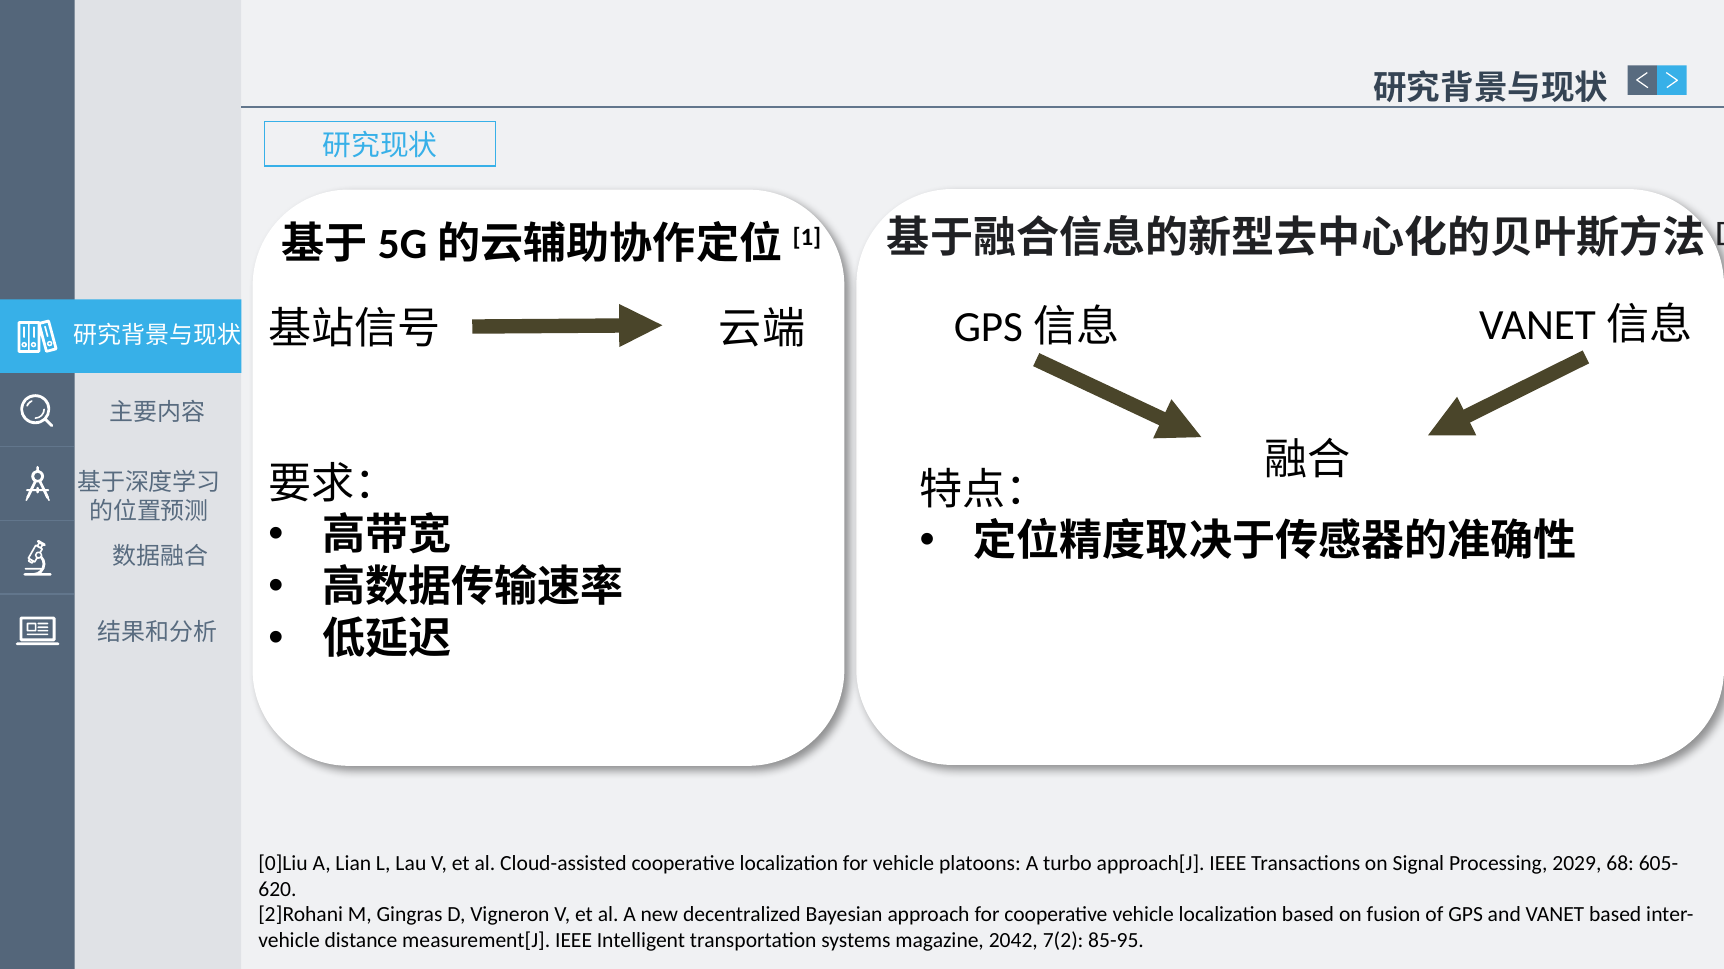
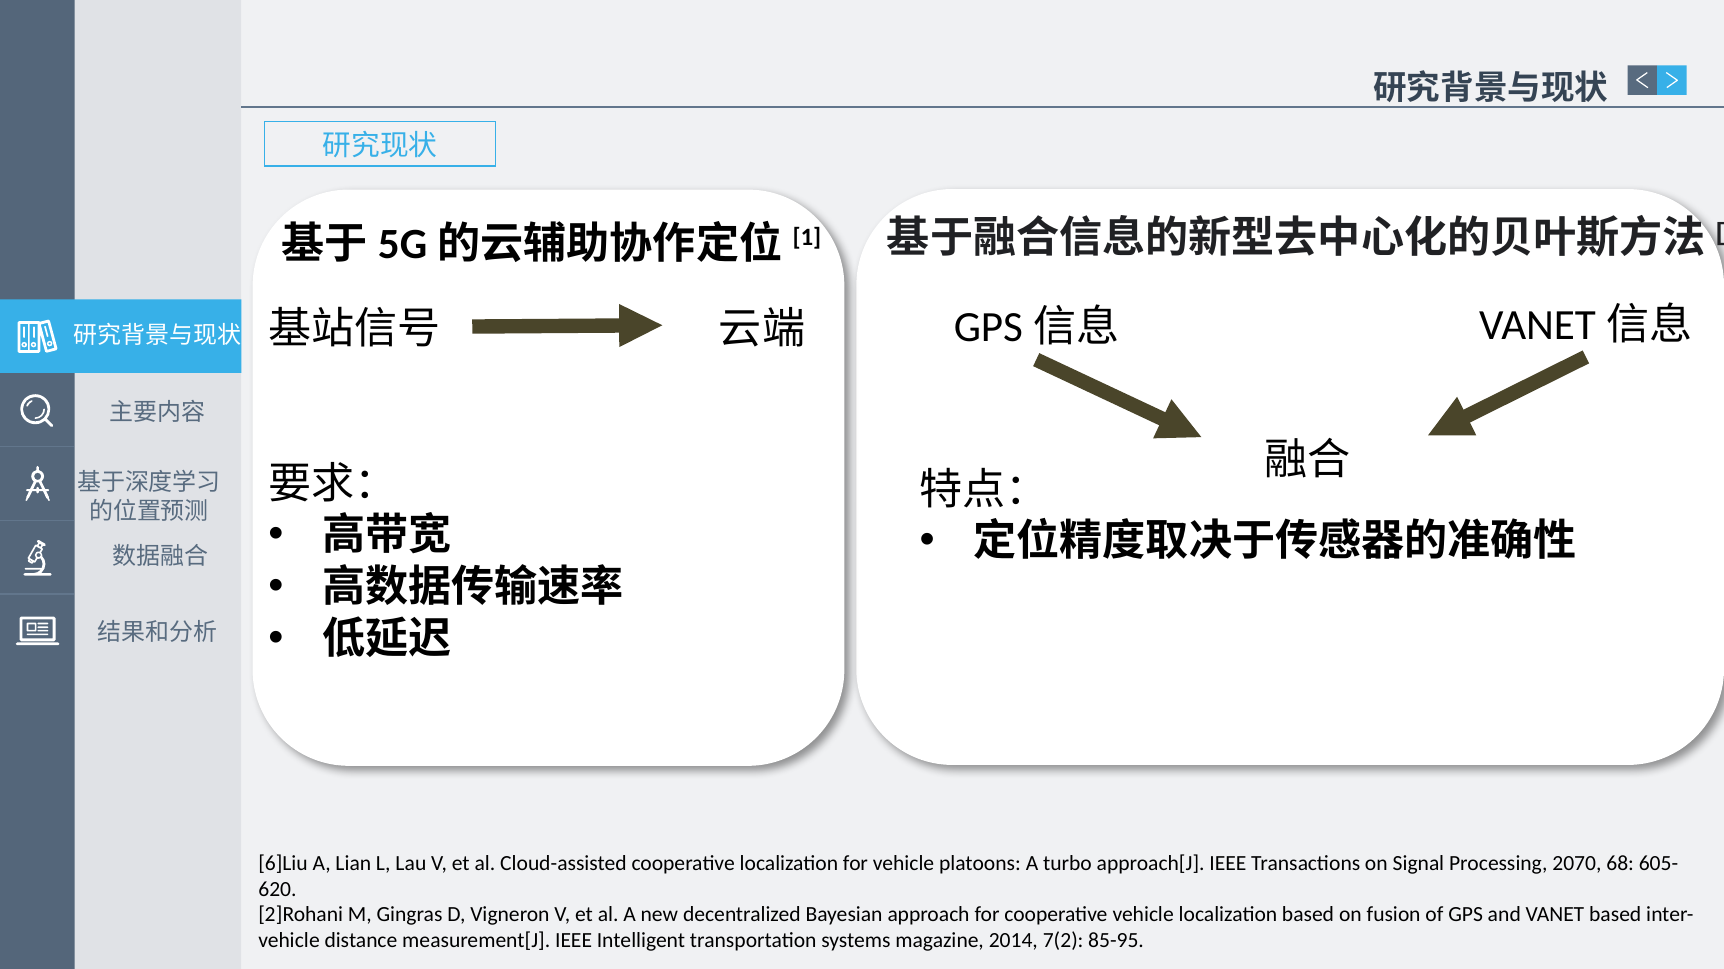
0]Liu: 0]Liu -> 6]Liu
2029: 2029 -> 2070
2042: 2042 -> 2014
